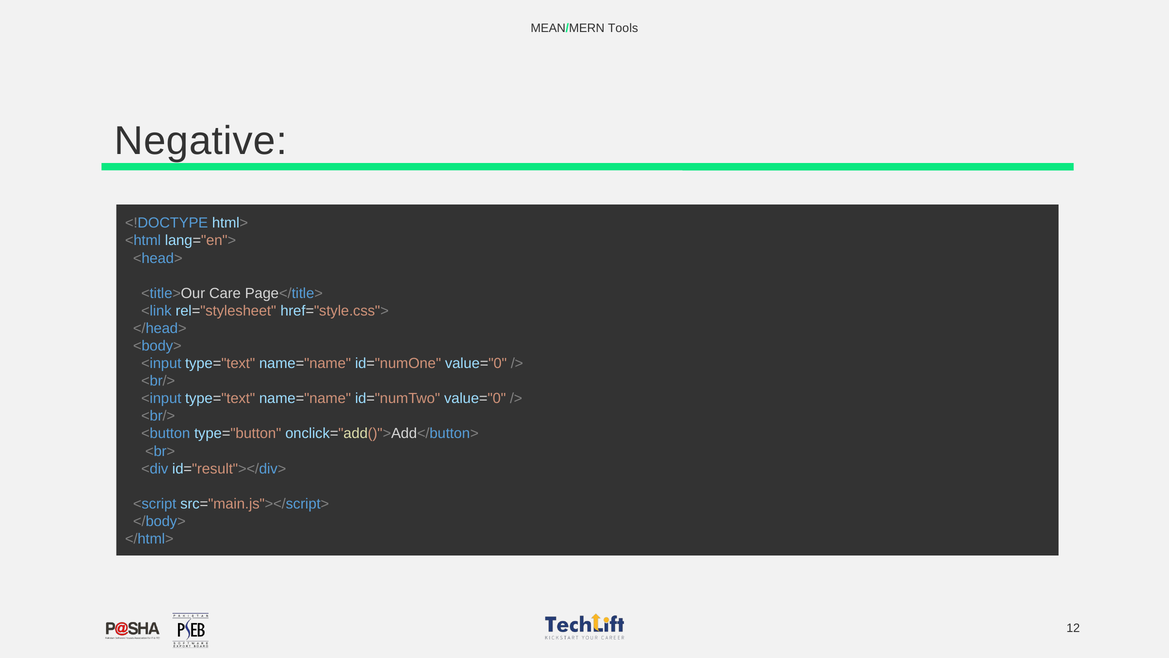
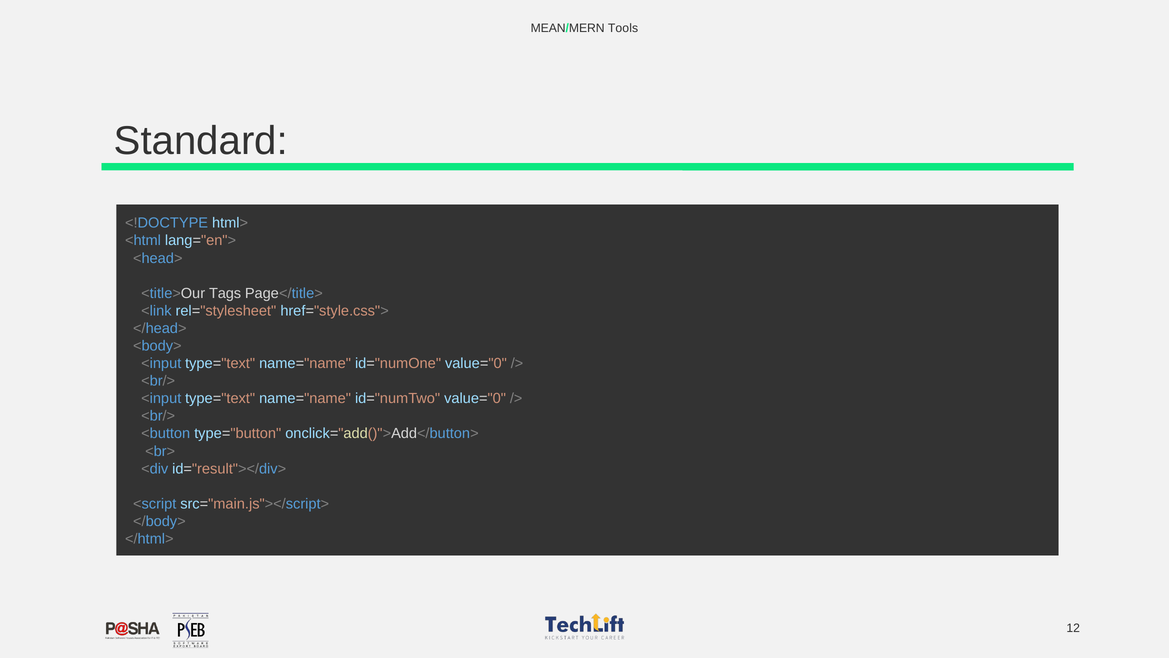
Negative: Negative -> Standard
Care: Care -> Tags
